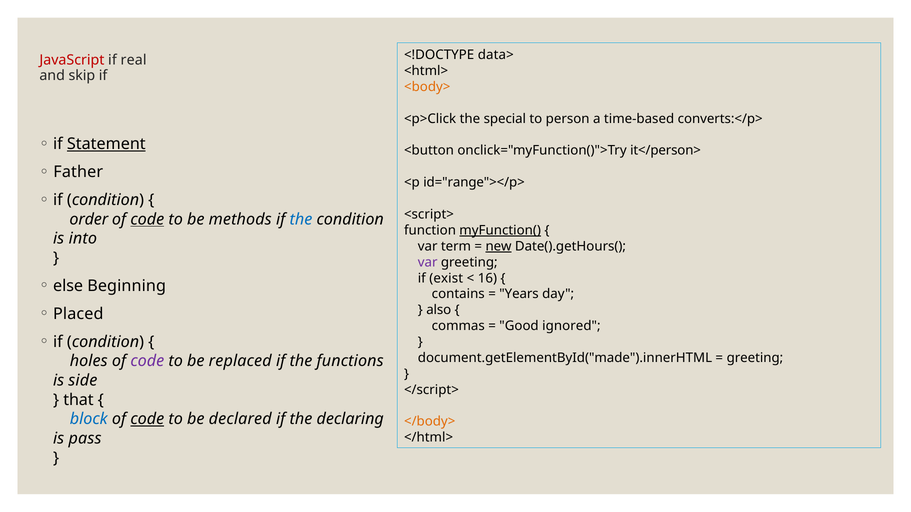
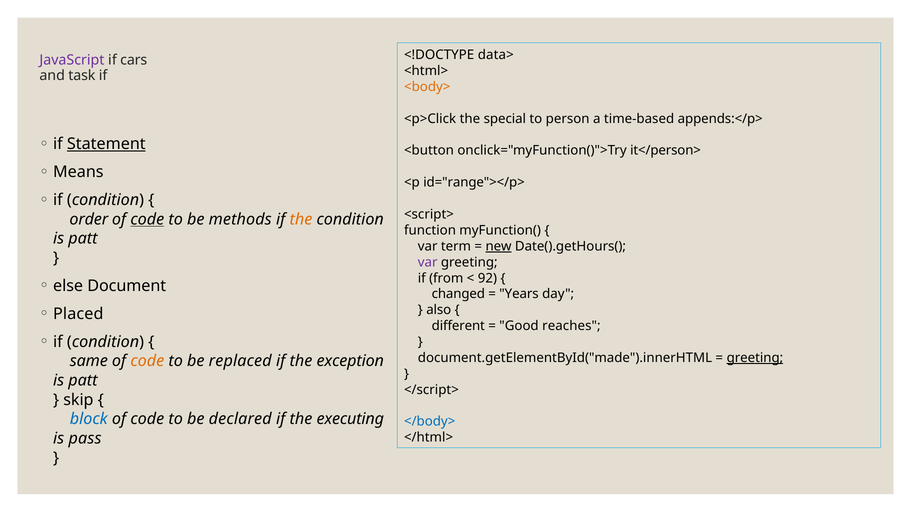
JavaScript colour: red -> purple
real: real -> cars
skip: skip -> task
converts:</p>: converts:</p> -> appends:</p>
Father: Father -> Means
the at (301, 219) colour: blue -> orange
myFunction( underline: present -> none
into at (83, 239): into -> patt
exist: exist -> from
16: 16 -> 92
Beginning: Beginning -> Document
contains: contains -> changed
commas: commas -> different
ignored: ignored -> reaches
greeting at (755, 358) underline: none -> present
holes: holes -> same
code at (147, 361) colour: purple -> orange
functions: functions -> exception
side at (83, 381): side -> patt
that: that -> skip
code at (147, 419) underline: present -> none
declaring: declaring -> executing
</body> colour: orange -> blue
